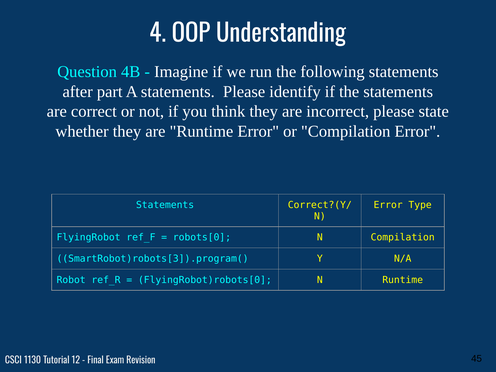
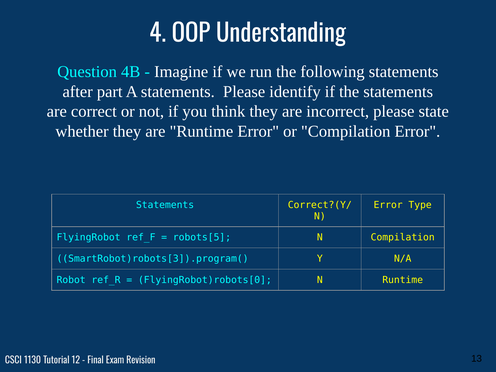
robots[0: robots[0 -> robots[5
45: 45 -> 13
